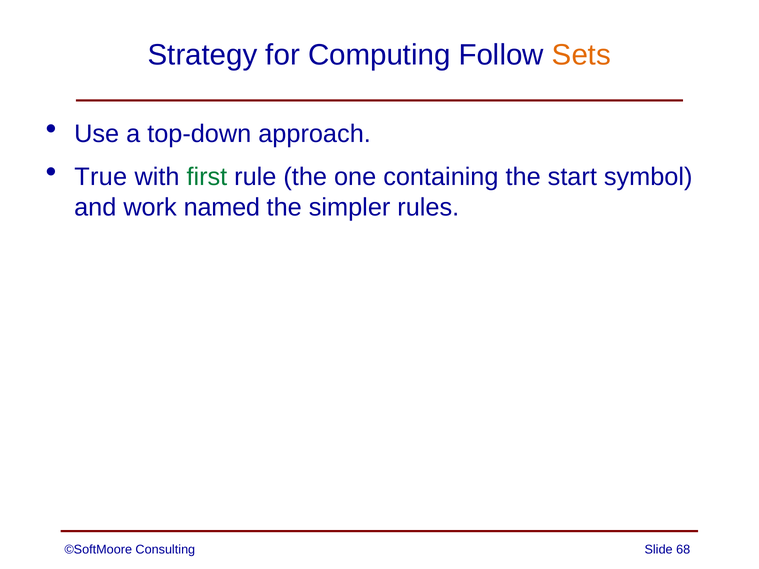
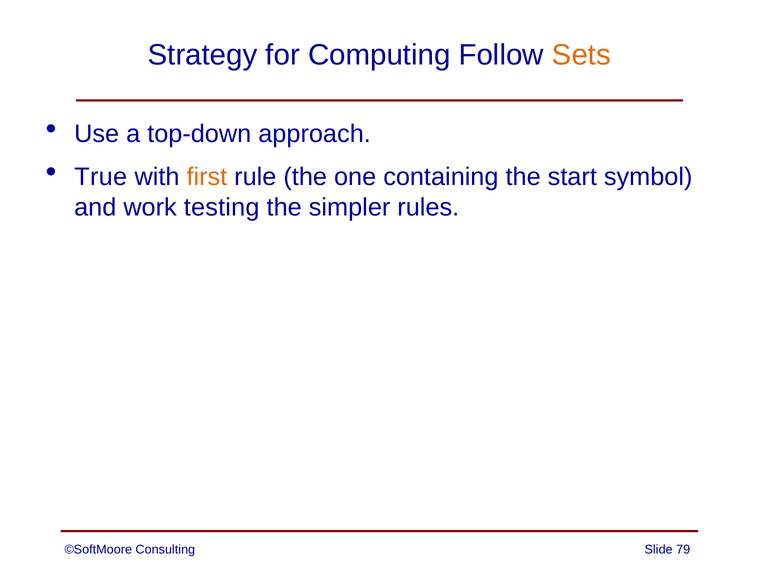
first colour: green -> orange
named: named -> testing
68: 68 -> 79
